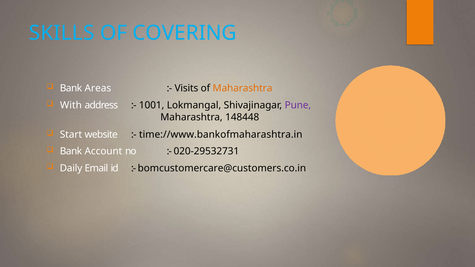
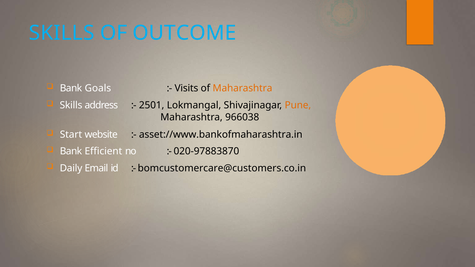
COVERING: COVERING -> OUTCOME
Areas: Areas -> Goals
With at (71, 105): With -> Skills
1001: 1001 -> 2501
Pune colour: purple -> orange
148448: 148448 -> 966038
time://www.bankofmaharashtra.in: time://www.bankofmaharashtra.in -> asset://www.bankofmaharashtra.in
Account: Account -> Efficient
020-29532731: 020-29532731 -> 020-97883870
